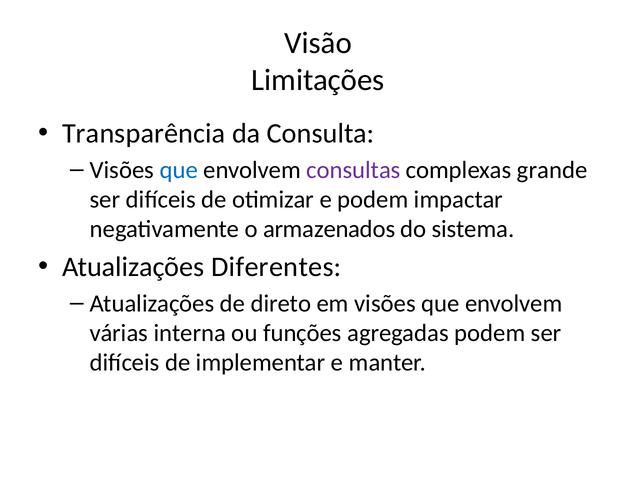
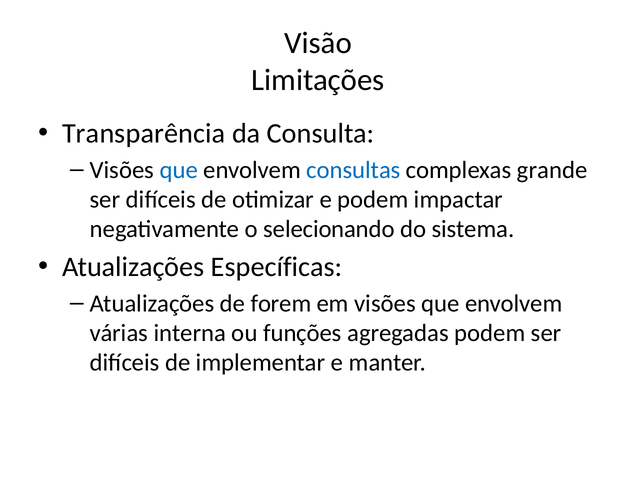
consultas colour: purple -> blue
armazenados: armazenados -> selecionando
Diferentes: Diferentes -> Específicas
direto: direto -> forem
